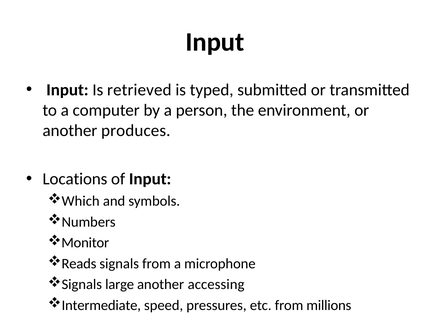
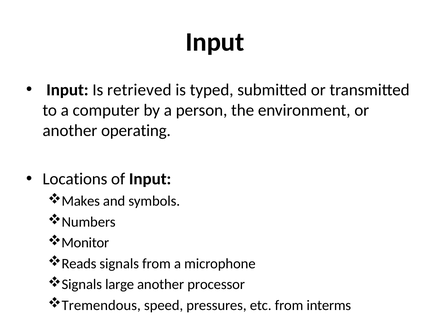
produces: produces -> operating
Which: Which -> Makes
accessing: accessing -> processor
Intermediate: Intermediate -> Tremendous
millions: millions -> interms
